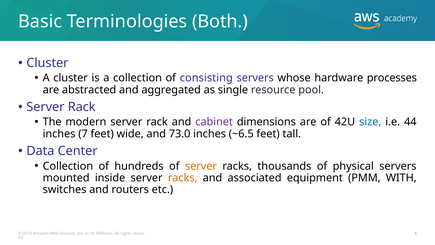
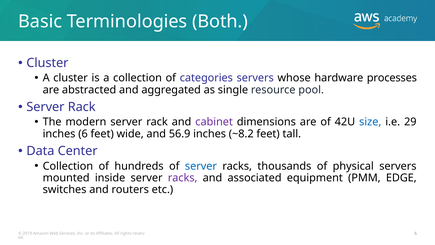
consisting: consisting -> categories
44: 44 -> 29
inches 7: 7 -> 6
73.0: 73.0 -> 56.9
~6.5: ~6.5 -> ~8.2
server at (201, 166) colour: orange -> blue
racks at (183, 178) colour: orange -> purple
WITH: WITH -> EDGE
